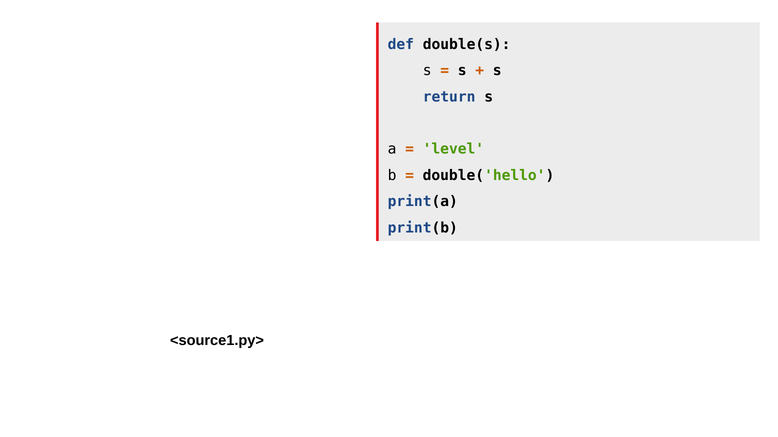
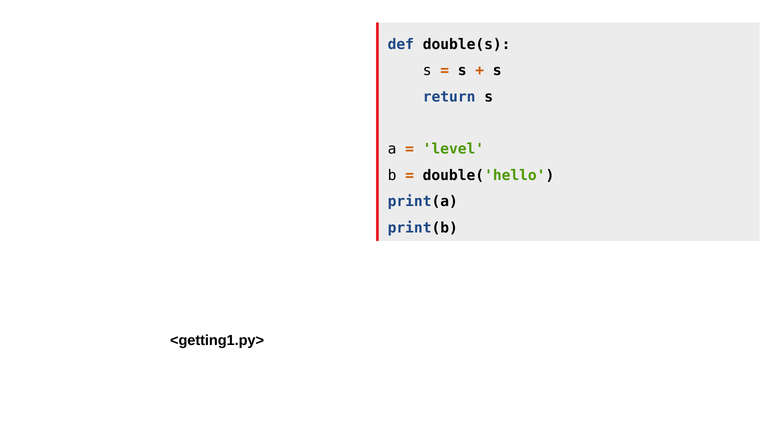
<source1.py>: <source1.py> -> <getting1.py>
